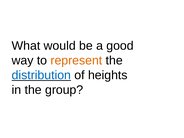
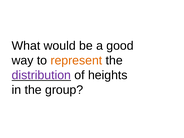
distribution colour: blue -> purple
